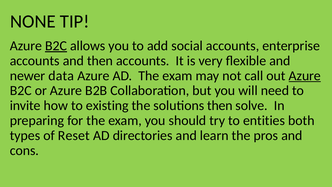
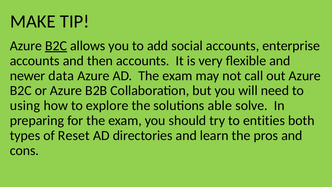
NONE: NONE -> MAKE
Azure at (305, 76) underline: present -> none
invite: invite -> using
existing: existing -> explore
solutions then: then -> able
